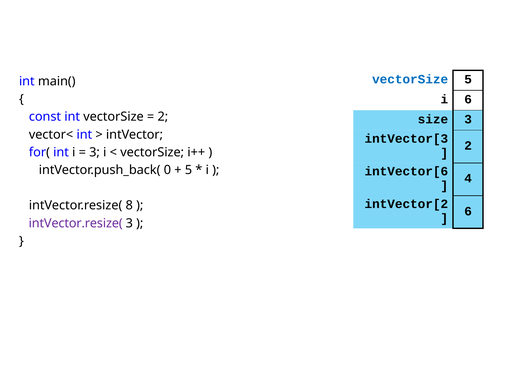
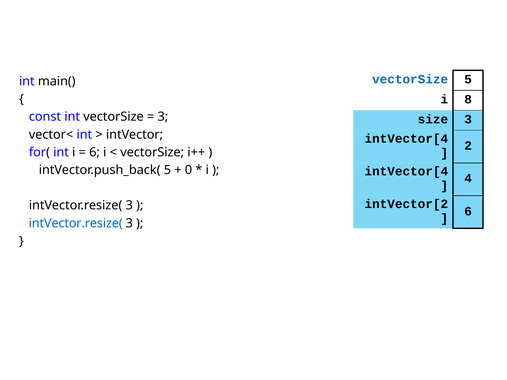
i 6: 6 -> 8
2 at (163, 117): 2 -> 3
intVector[3 at (406, 139): intVector[3 -> intVector[4
3 at (95, 152): 3 -> 6
intVector.push_back( 0: 0 -> 5
5 at (188, 170): 5 -> 0
intVector[6 at (406, 171): intVector[6 -> intVector[4
8 at (129, 206): 8 -> 3
intVector.resize( at (76, 223) colour: purple -> blue
